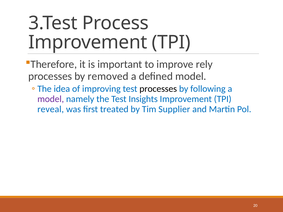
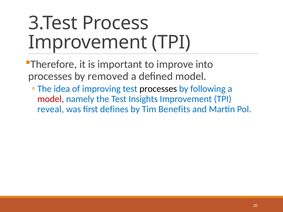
rely: rely -> into
model at (51, 99) colour: purple -> red
treated: treated -> defines
Supplier: Supplier -> Benefits
